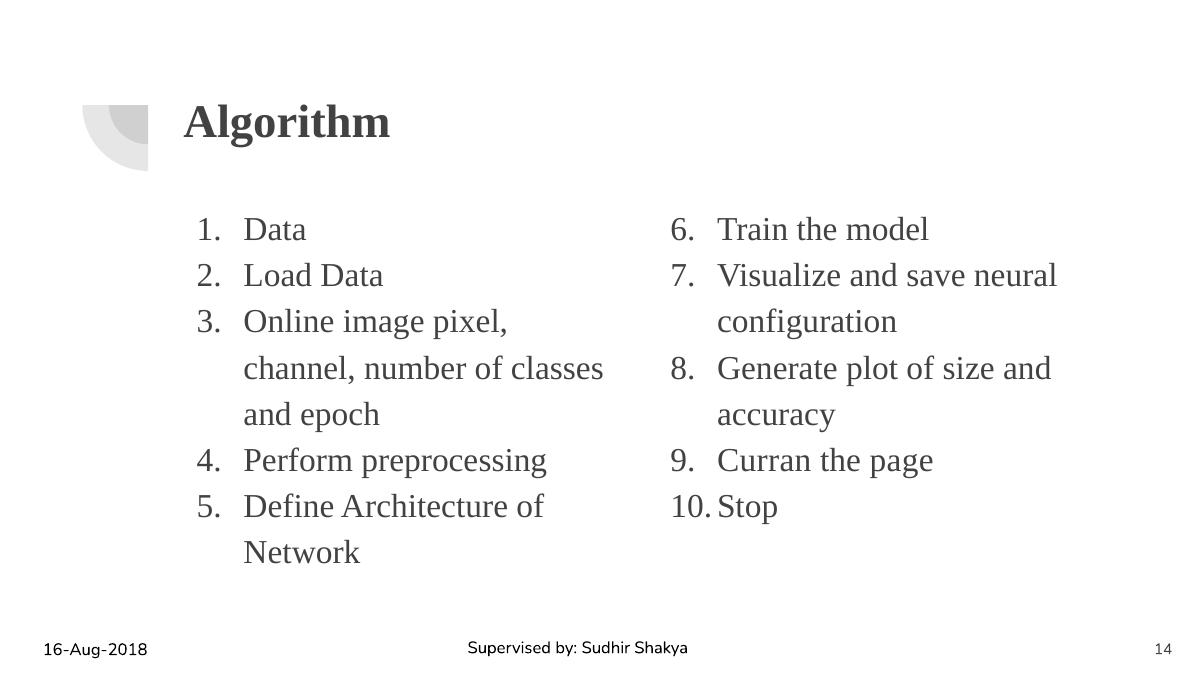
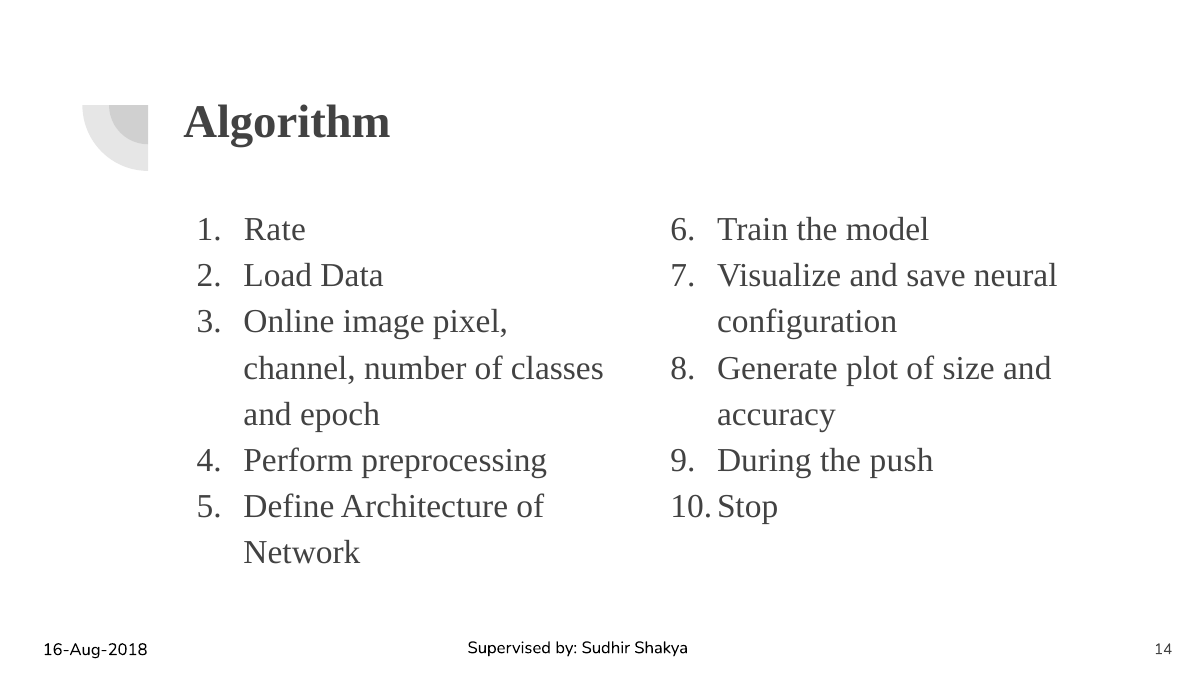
Data at (275, 230): Data -> Rate
Curran: Curran -> During
page: page -> push
